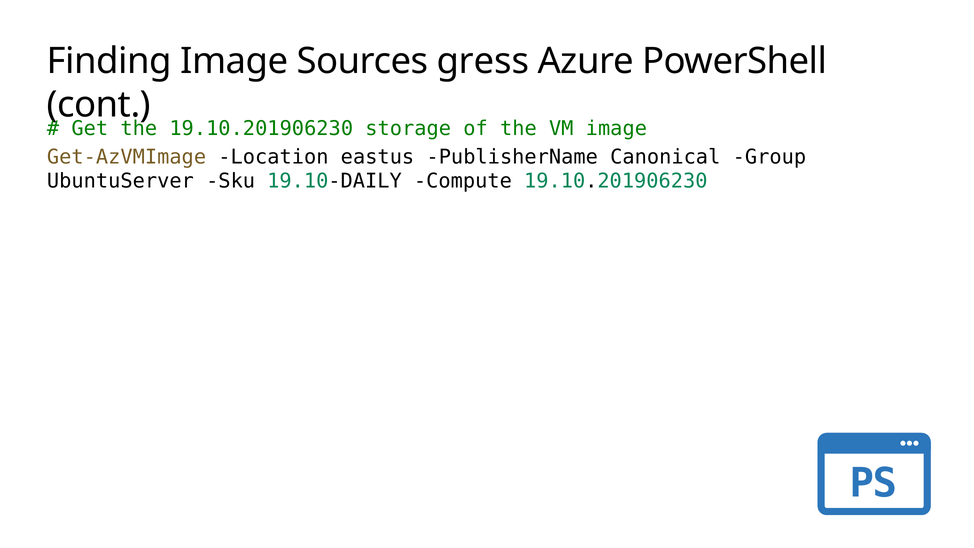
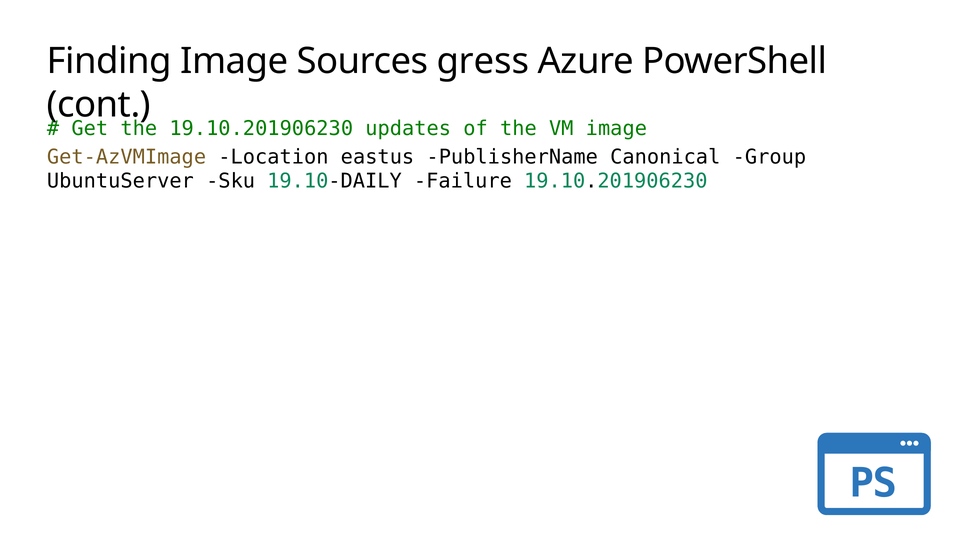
storage: storage -> updates
Compute: Compute -> Failure
